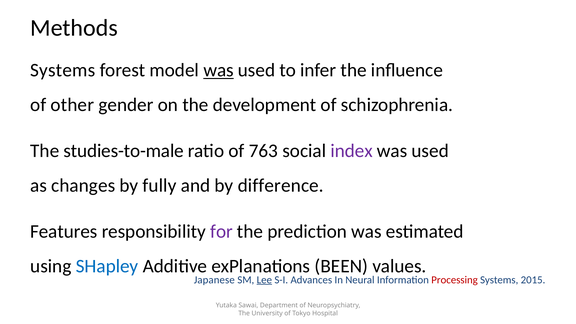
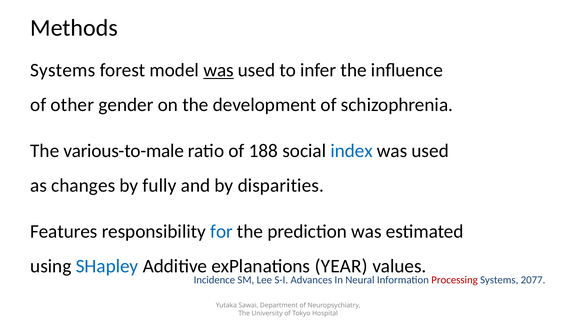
studies-to-male: studies-to-male -> various-to-male
763: 763 -> 188
index colour: purple -> blue
difference: difference -> disparities
for colour: purple -> blue
BEEN: BEEN -> YEAR
Japanese: Japanese -> Incidence
Lee underline: present -> none
2015: 2015 -> 2077
